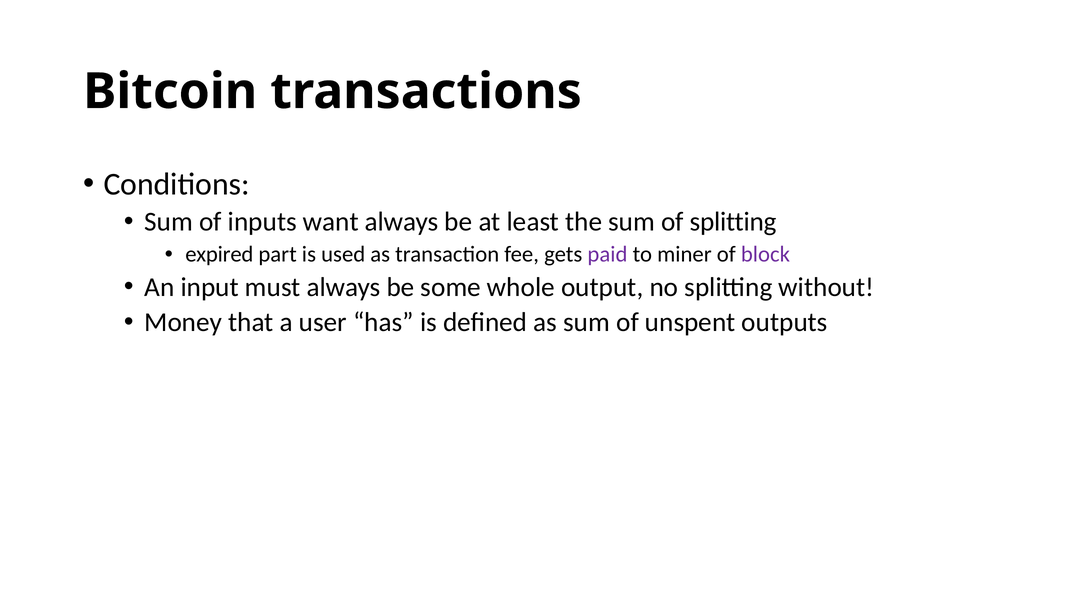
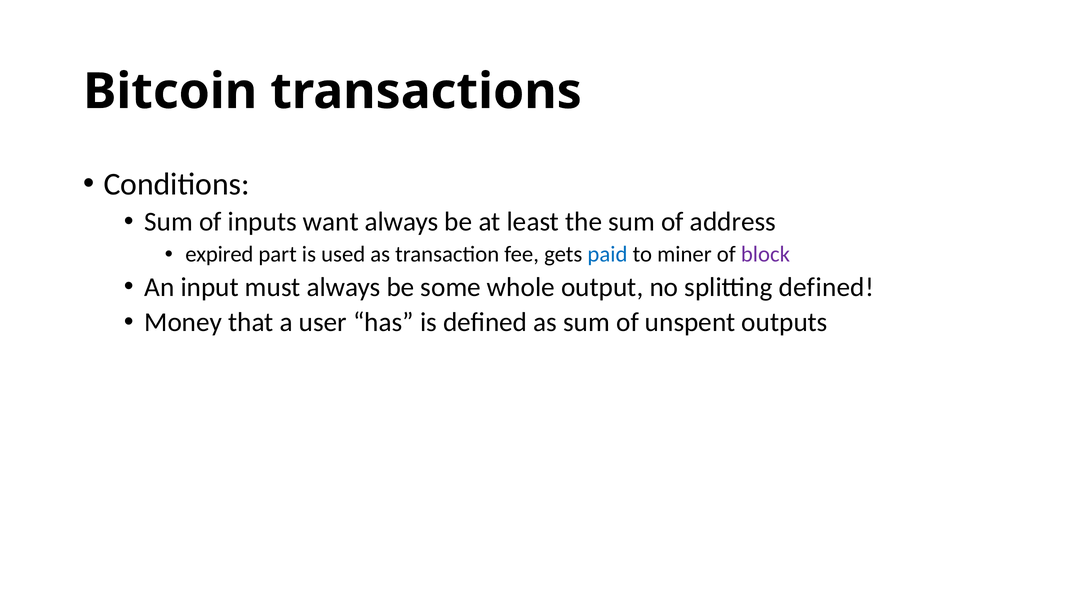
of splitting: splitting -> address
paid colour: purple -> blue
splitting without: without -> defined
